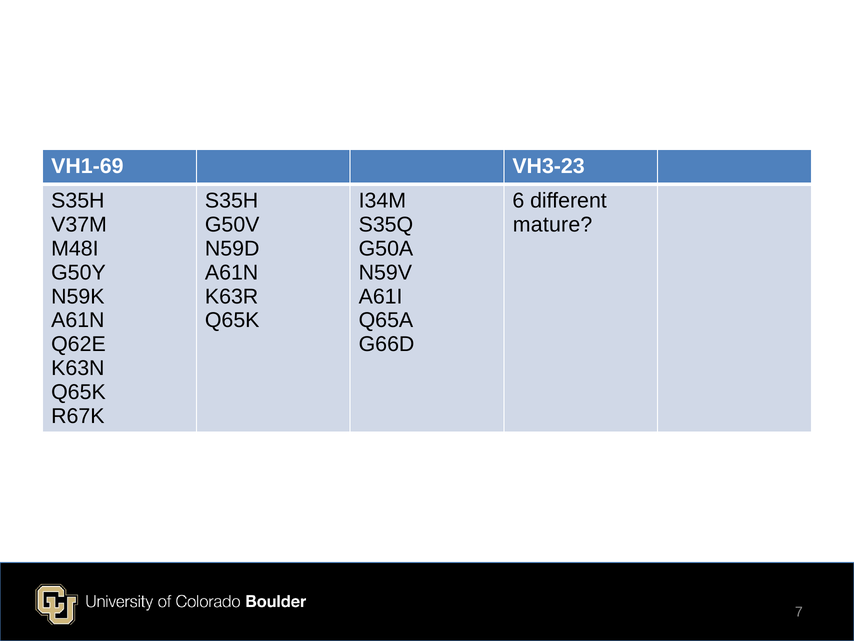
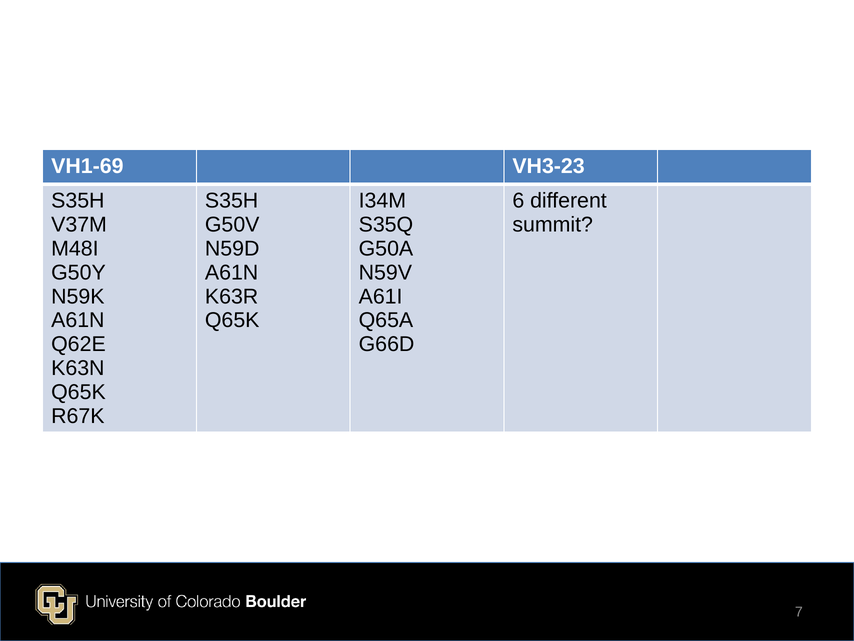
mature: mature -> summit
